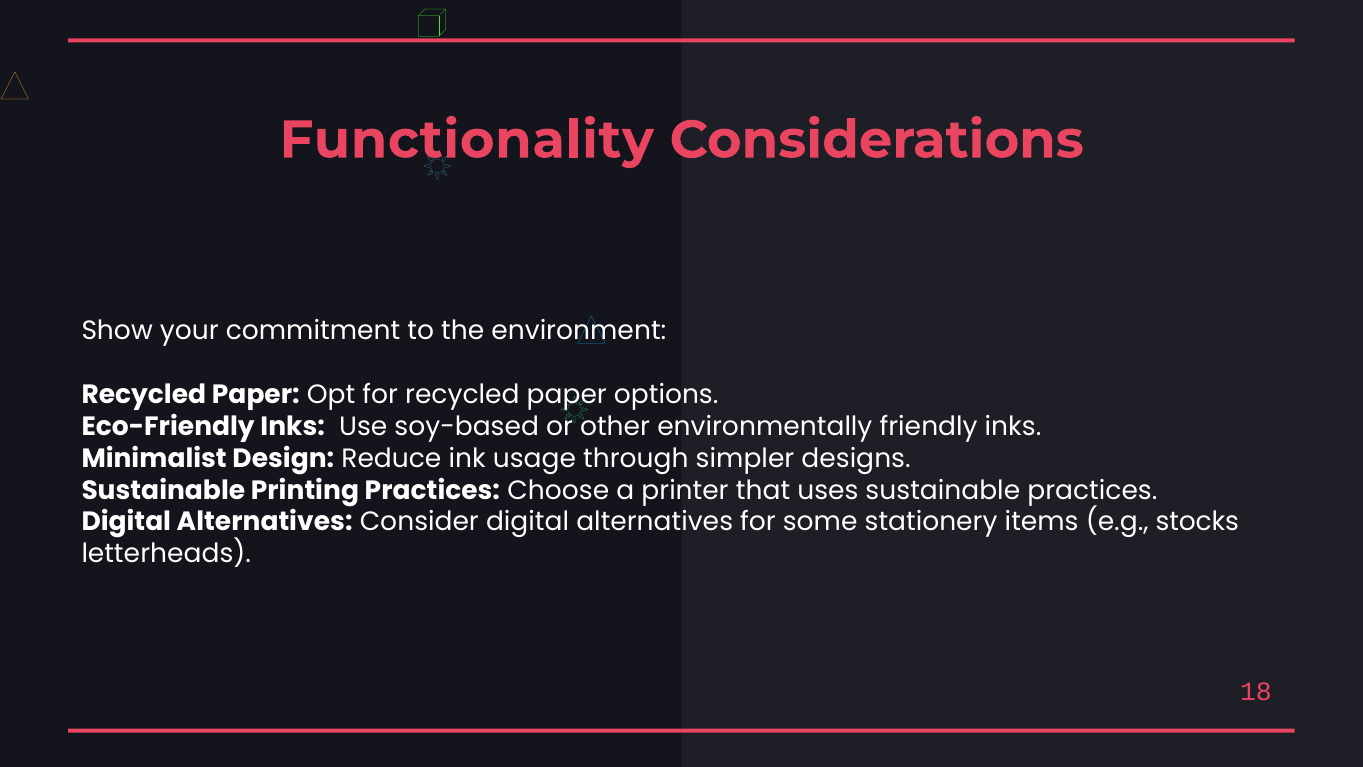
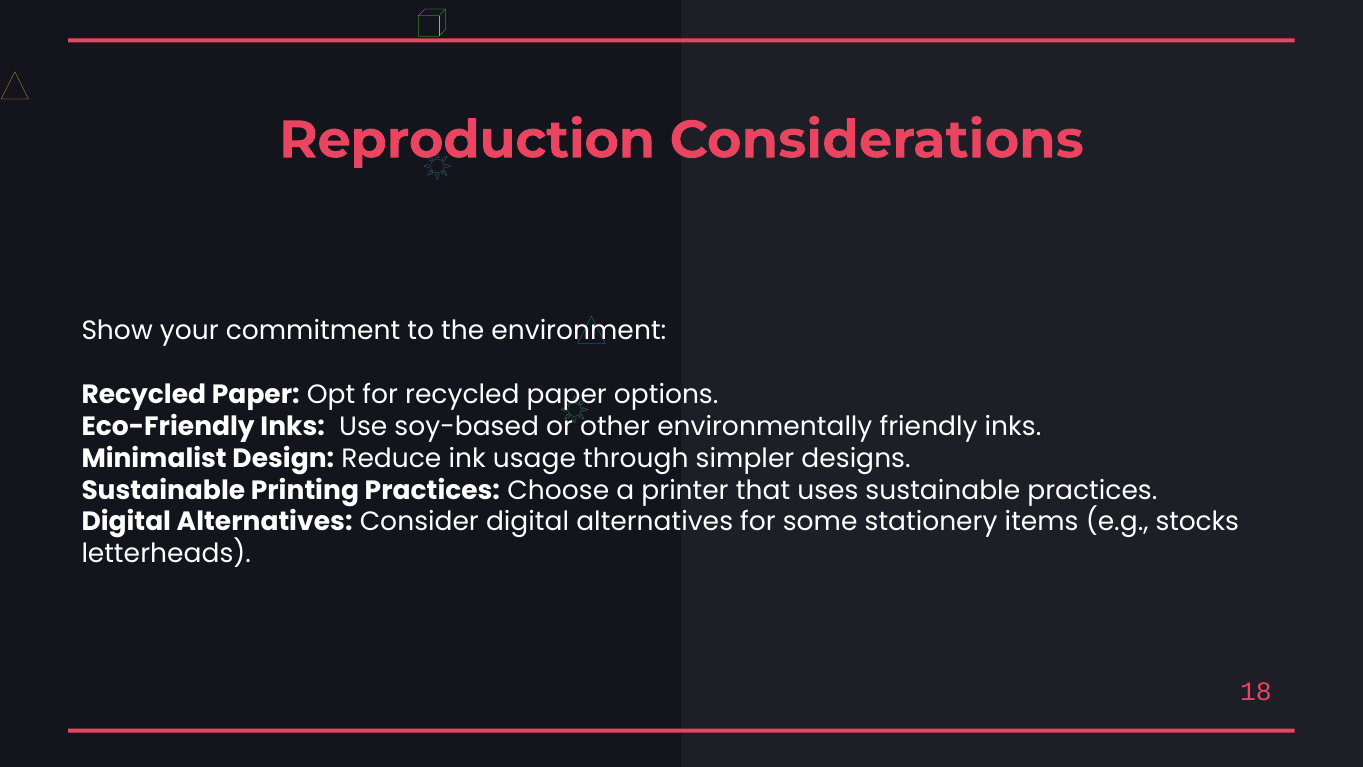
Functionality: Functionality -> Reproduction
